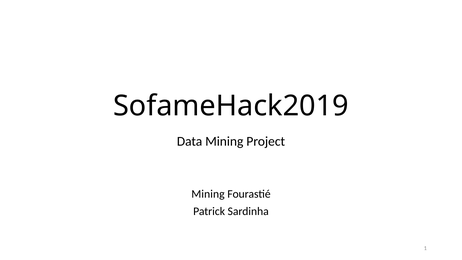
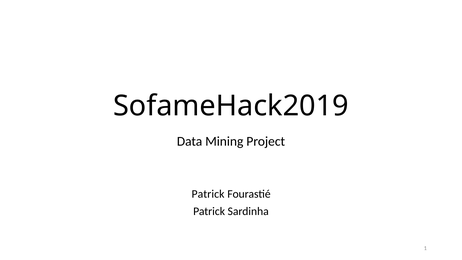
Mining at (208, 194): Mining -> Patrick
